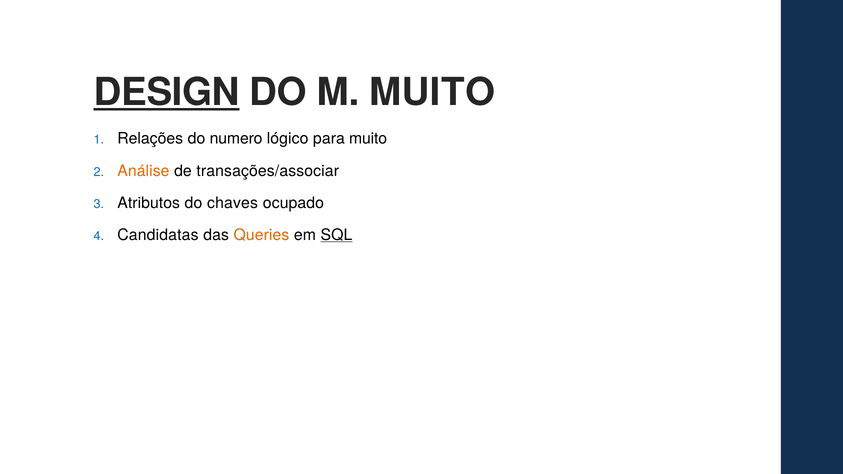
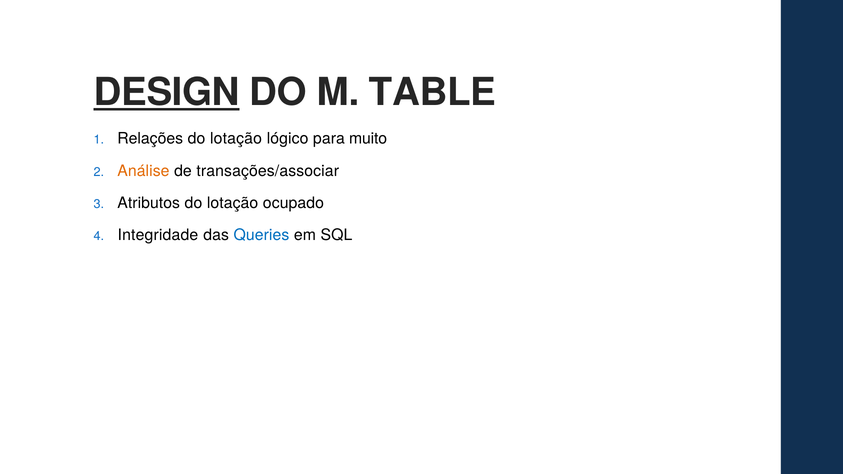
M MUITO: MUITO -> TABLE
numero at (236, 139): numero -> lotação
chaves at (233, 203): chaves -> lotação
Candidatas: Candidatas -> Integridade
Queries colour: orange -> blue
SQL underline: present -> none
